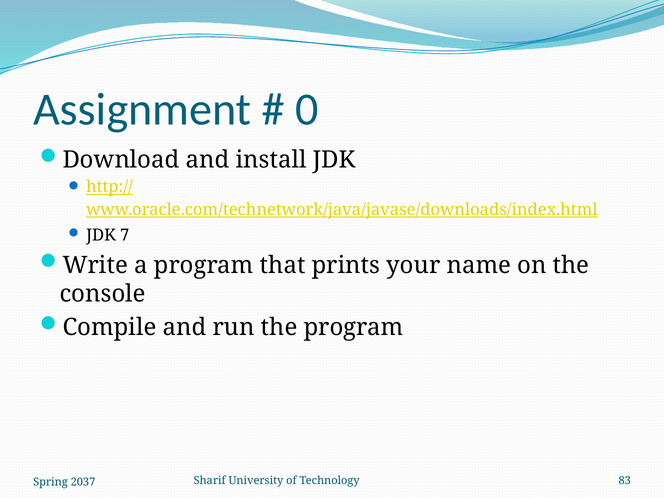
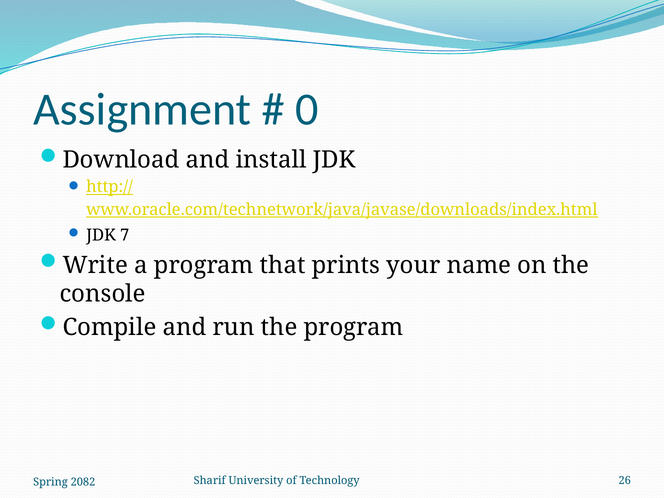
83: 83 -> 26
2037: 2037 -> 2082
